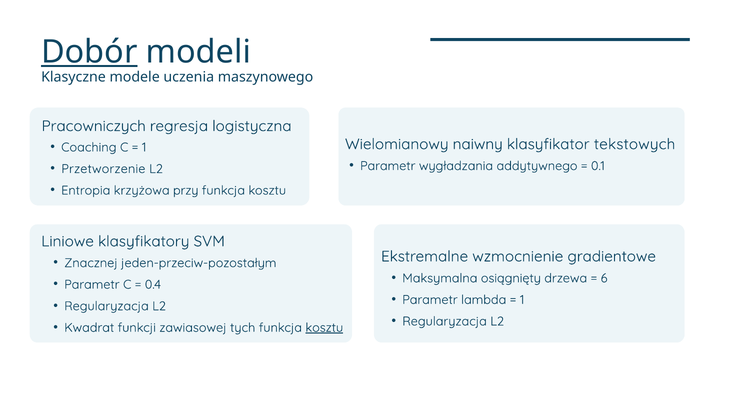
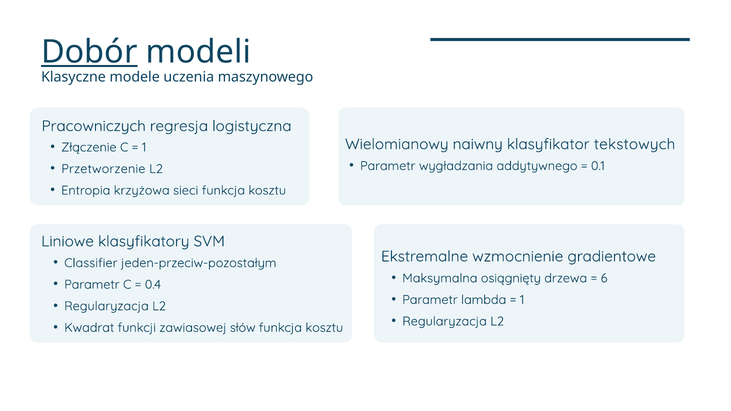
Coaching: Coaching -> Złączenie
przy: przy -> sieci
Znacznej: Znacznej -> Classifier
tych: tych -> słów
kosztu at (324, 328) underline: present -> none
